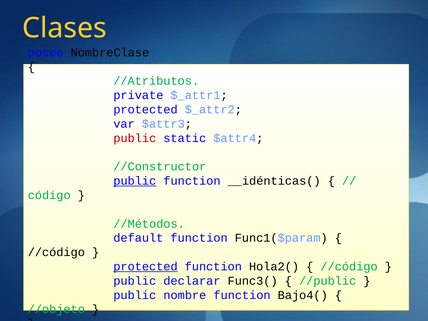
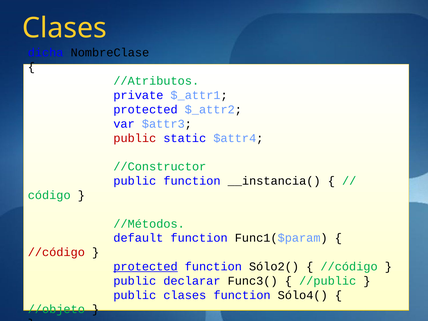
posee: posee -> dicha
public at (135, 181) underline: present -> none
__idénticas(: __idénticas( -> __instancia(
//código at (56, 252) colour: black -> red
Hola2(: Hola2( -> Sólo2(
public nombre: nombre -> clases
Bajo4(: Bajo4( -> Sólo4(
